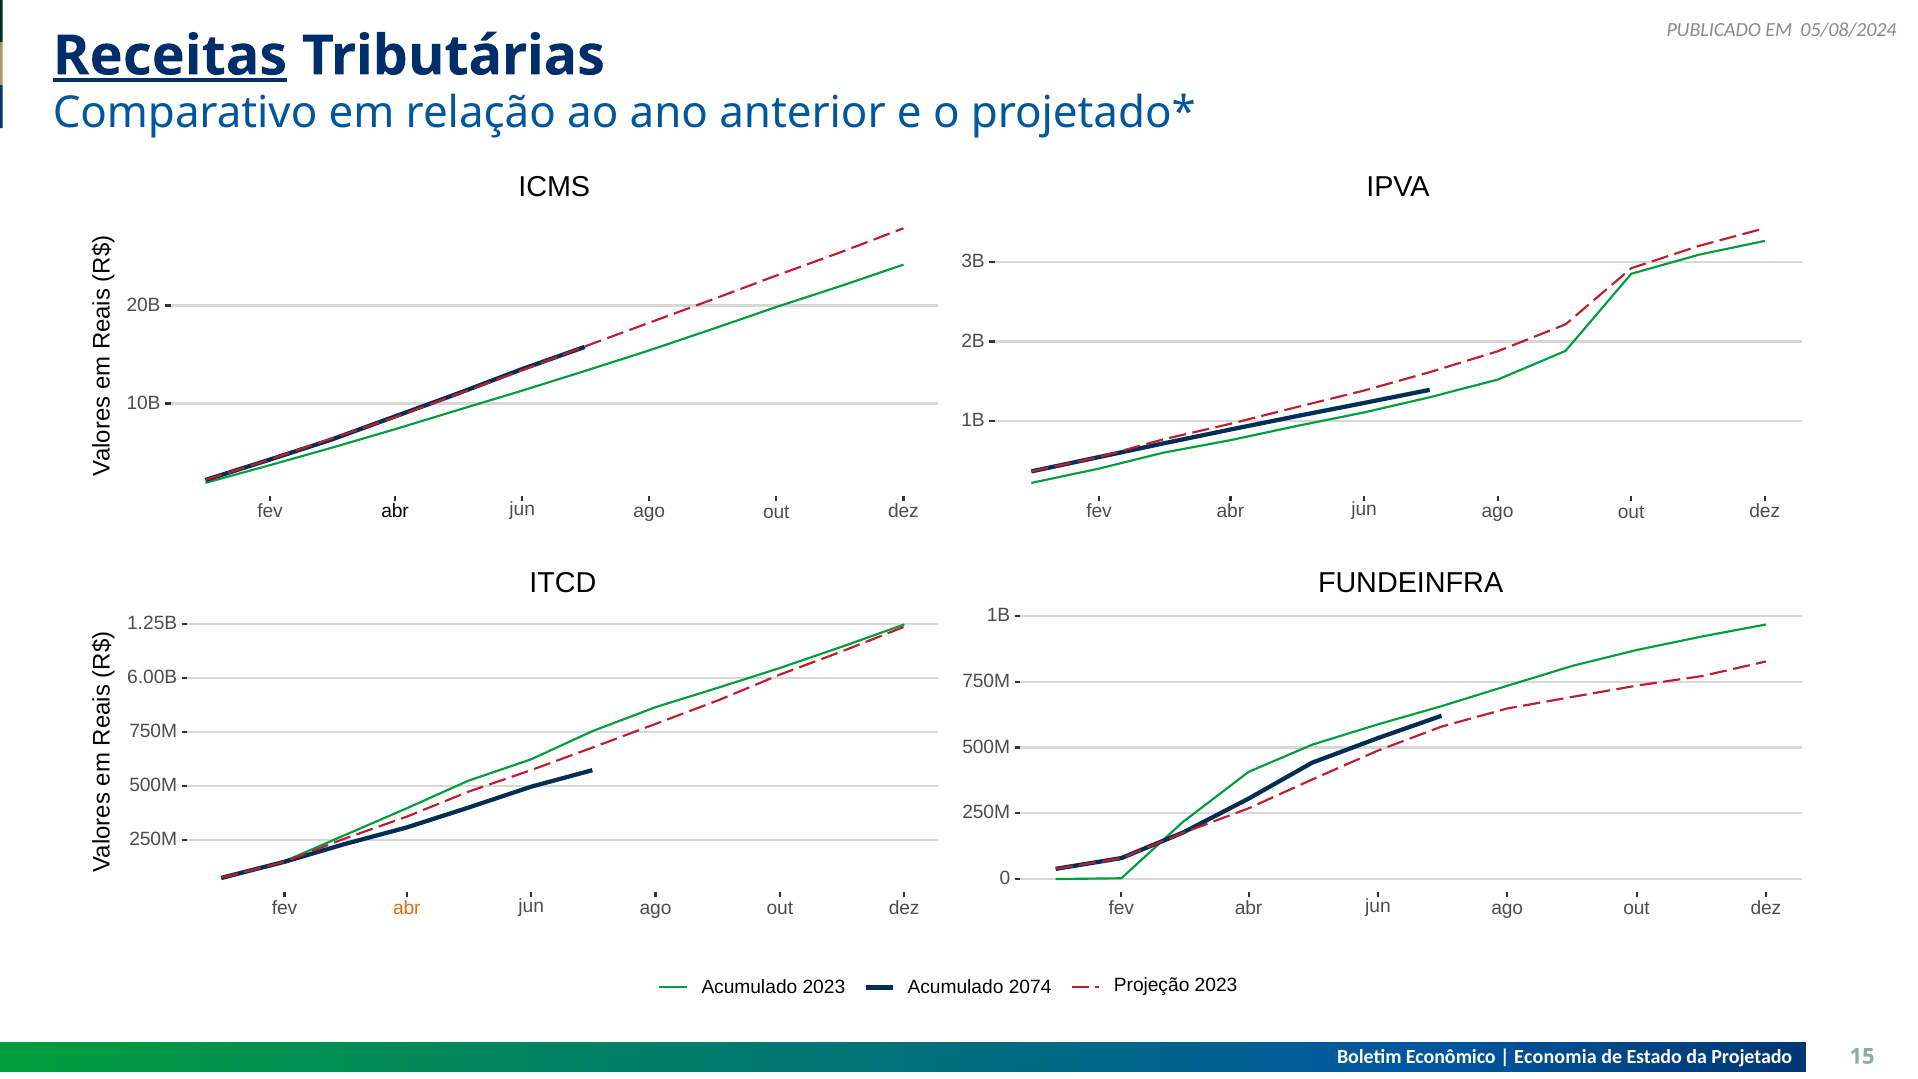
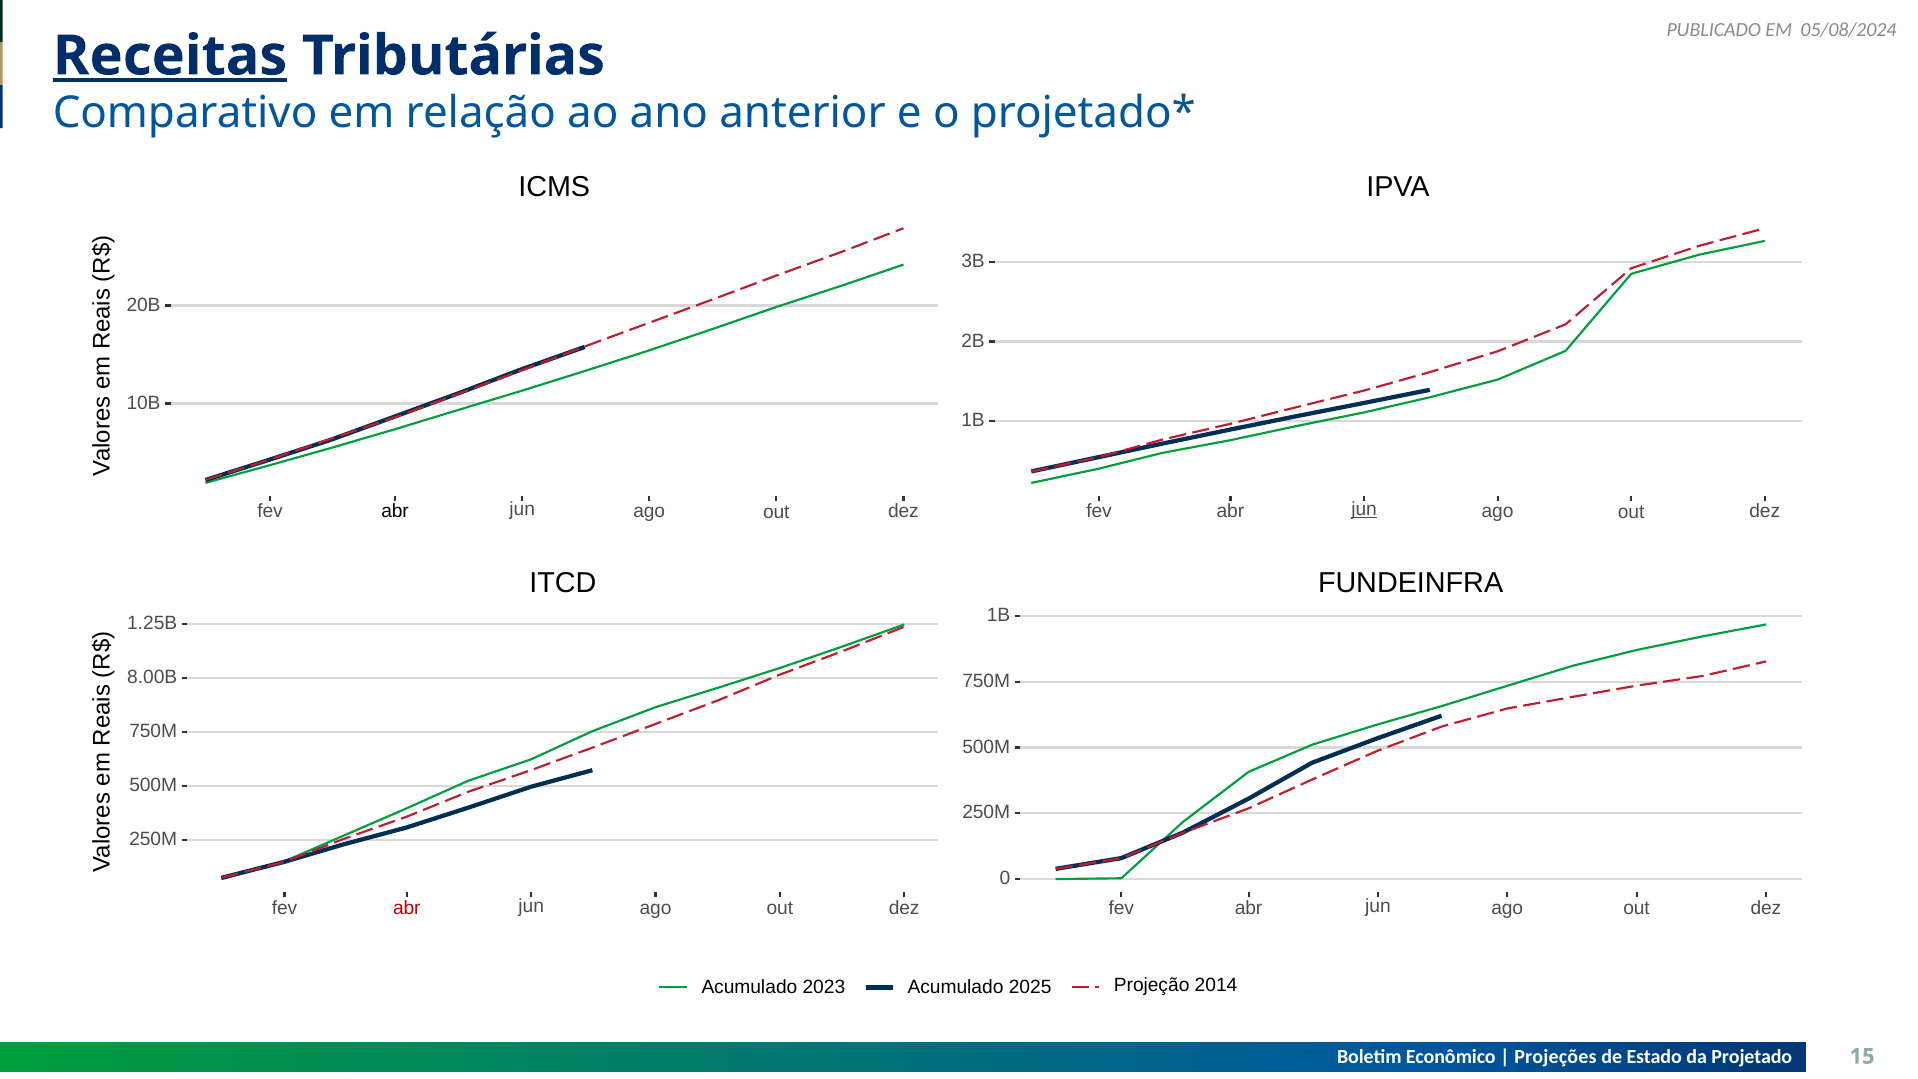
jun at (1364, 510) underline: none -> present
6.00B: 6.00B -> 8.00B
abr at (407, 908) colour: orange -> red
2074: 2074 -> 2025
Projeção 2023: 2023 -> 2014
Economia: Economia -> Projeções
